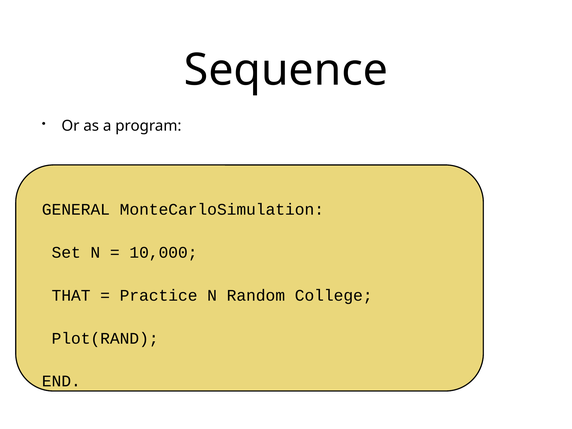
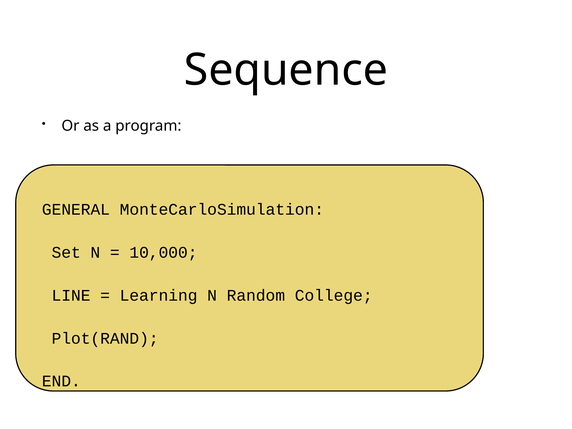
THAT: THAT -> LINE
Practice: Practice -> Learning
